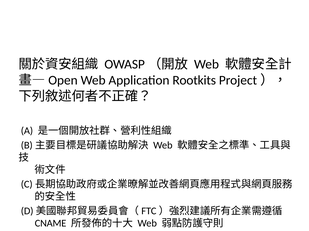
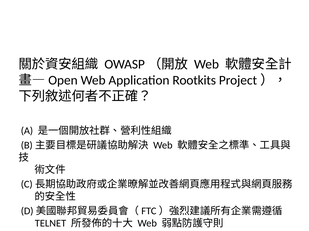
CNAME: CNAME -> TELNET
